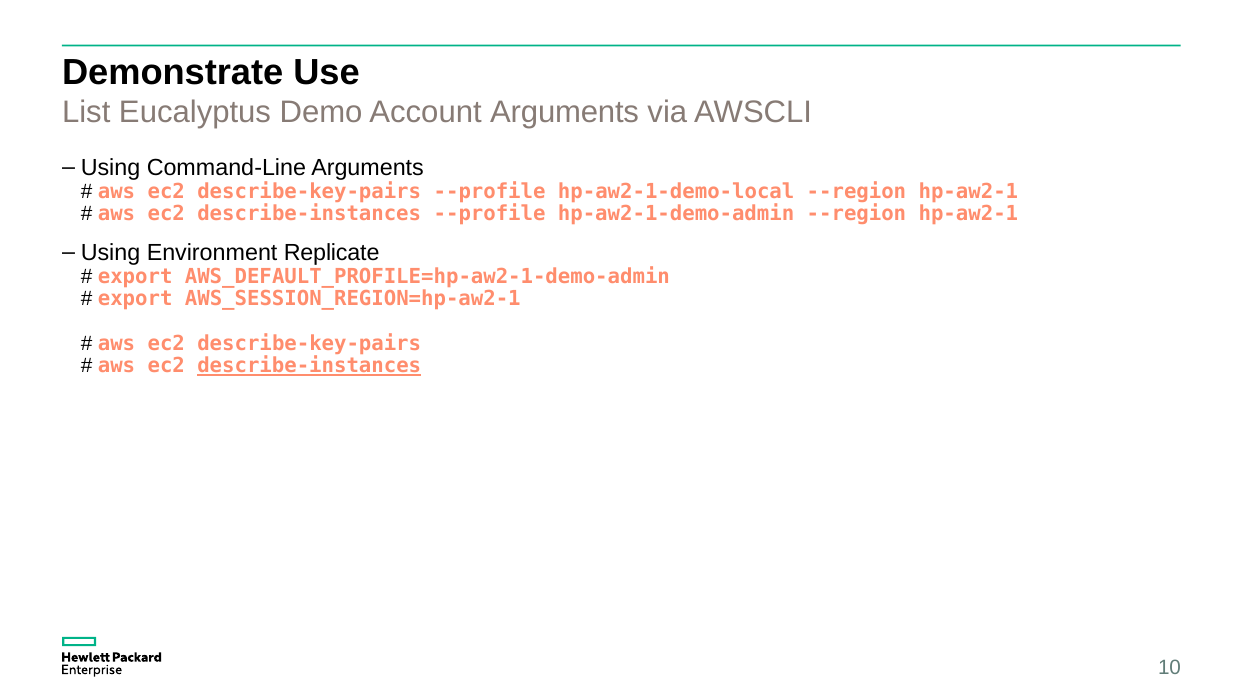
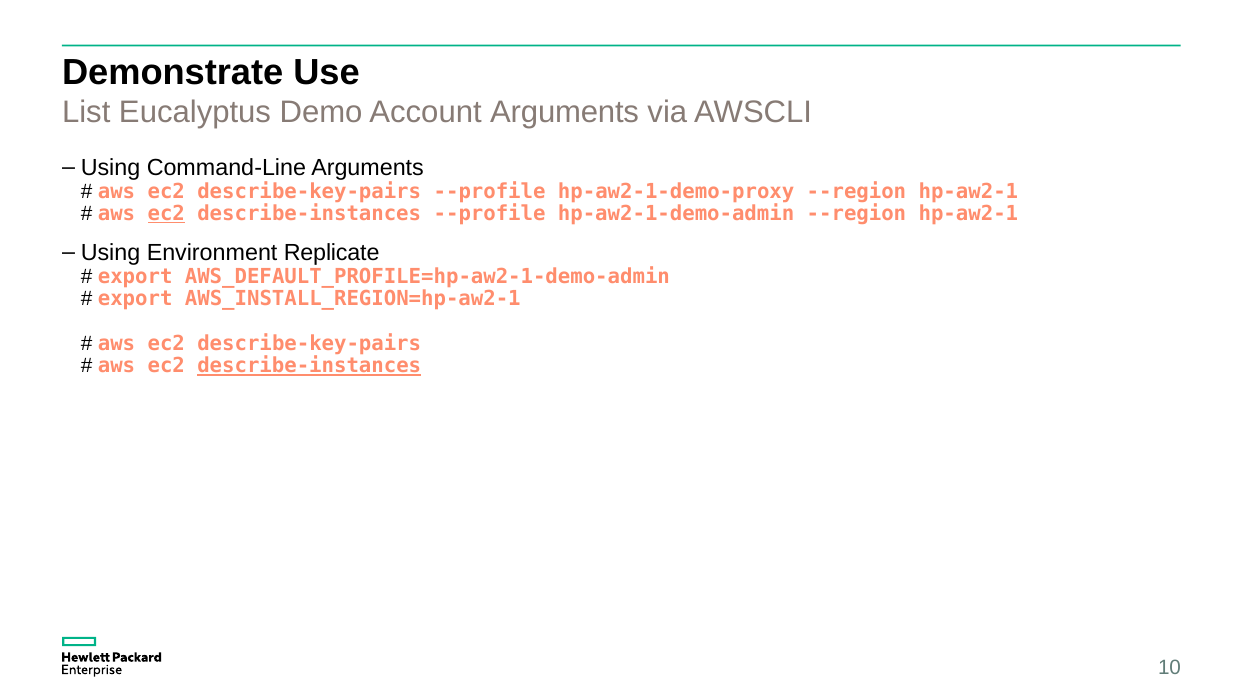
hp-aw2-1-demo-local: hp-aw2-1-demo-local -> hp-aw2-1-demo-proxy
ec2 at (166, 214) underline: none -> present
AWS_SESSION_REGION=hp-aw2-1: AWS_SESSION_REGION=hp-aw2-1 -> AWS_INSTALL_REGION=hp-aw2-1
